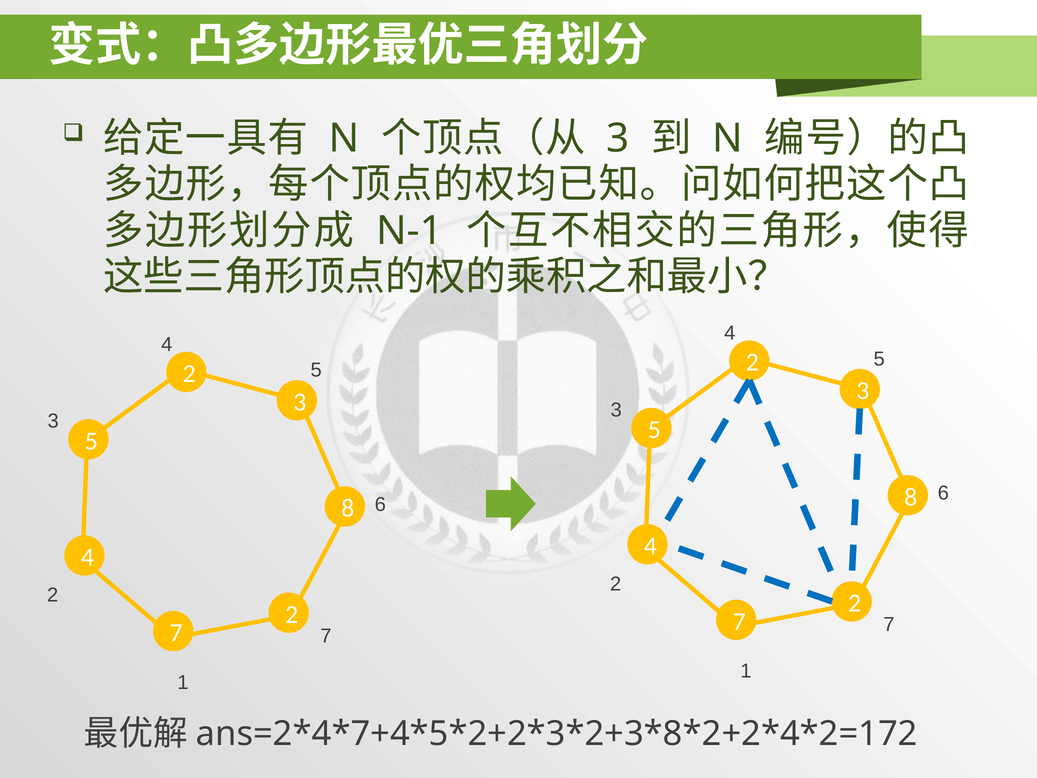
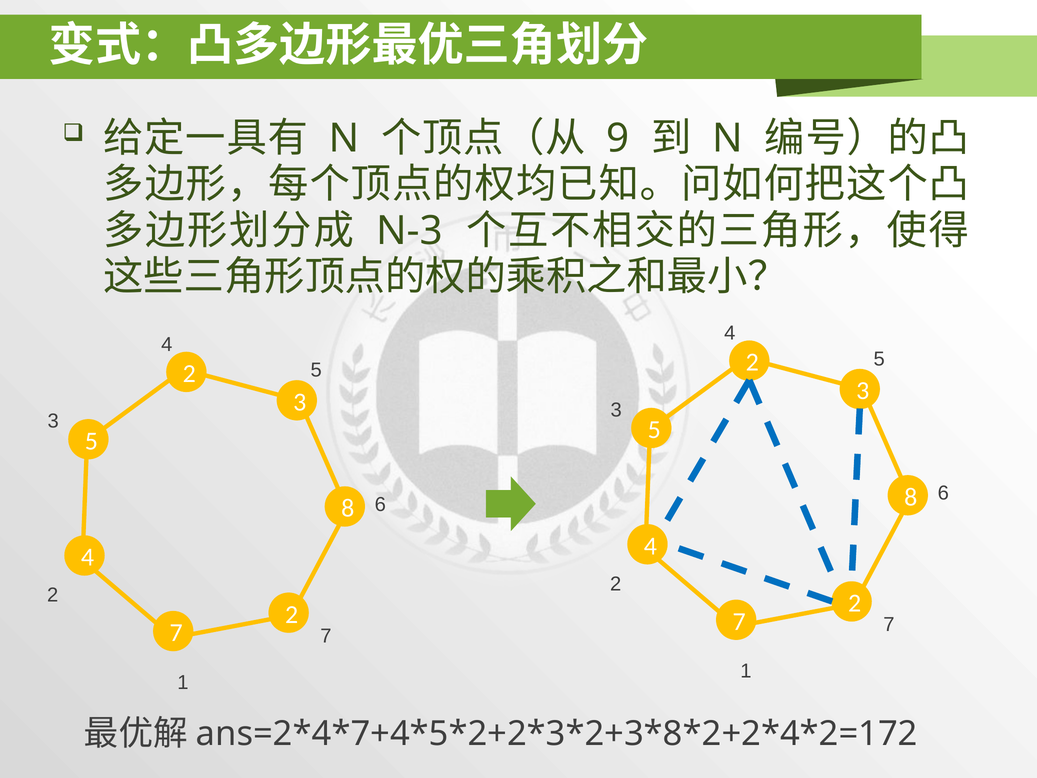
3 at (618, 138): 3 -> 9
N-1: N-1 -> N-3
